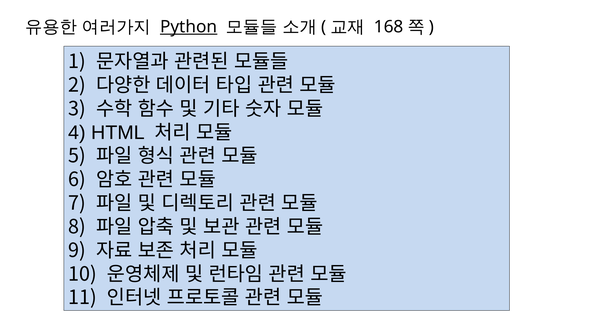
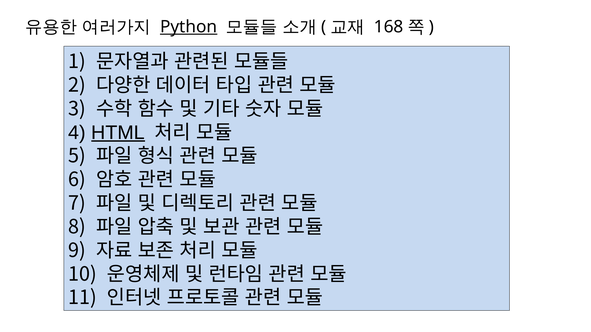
HTML underline: none -> present
